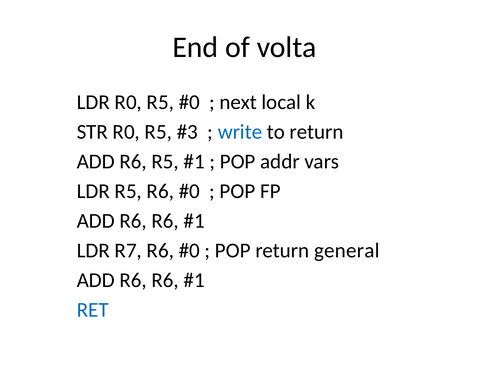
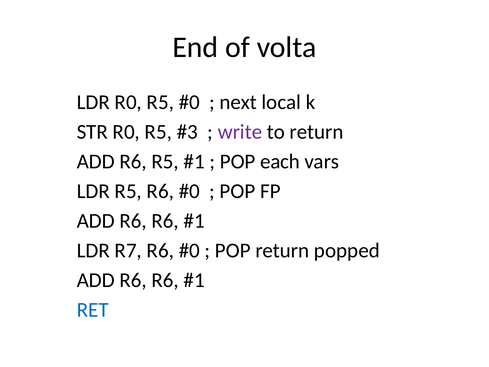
write colour: blue -> purple
addr: addr -> each
general: general -> popped
